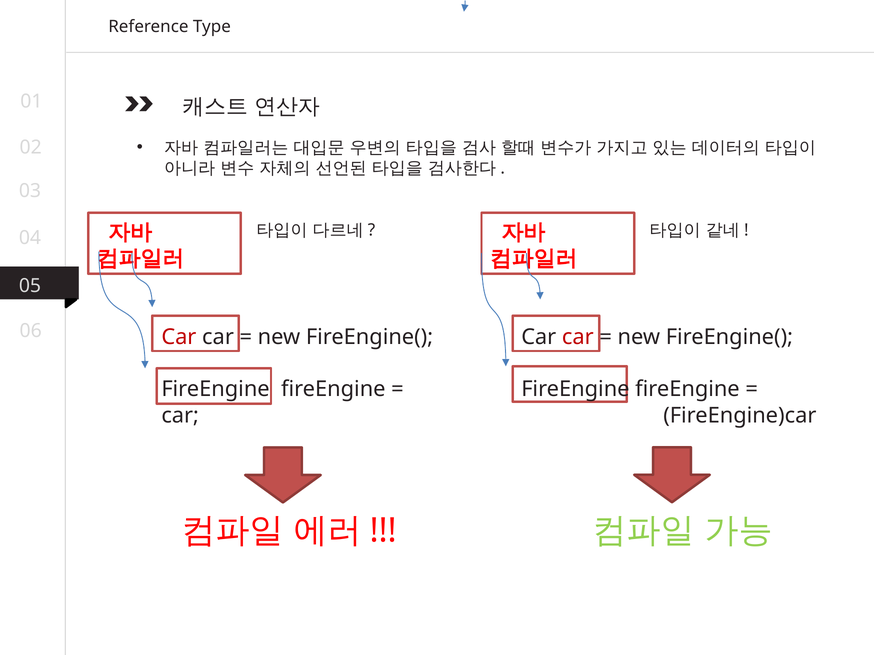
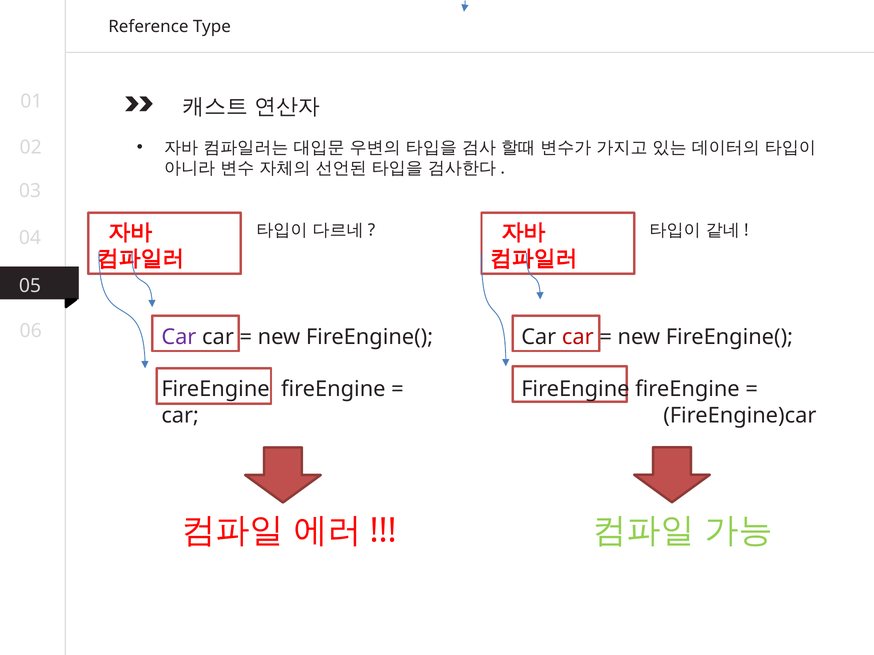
Car at (179, 337) colour: red -> purple
